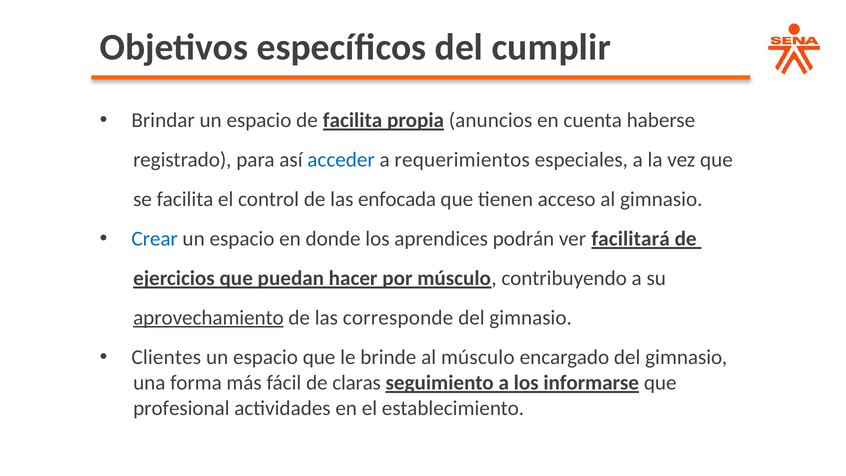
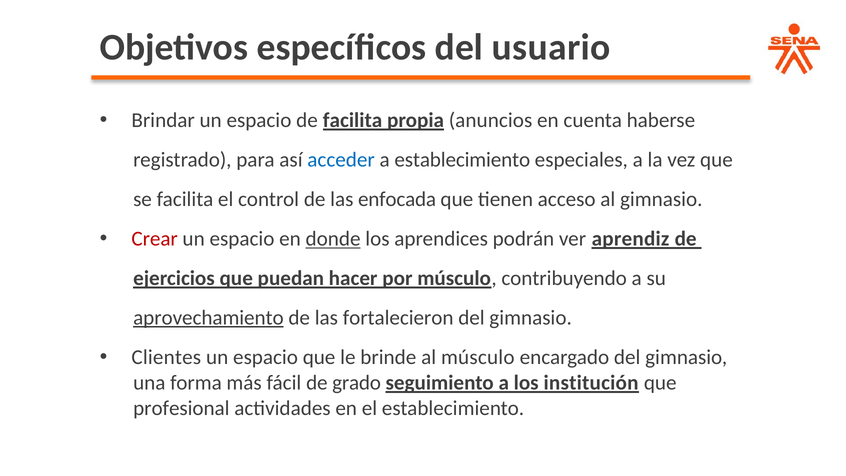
cumplir: cumplir -> usuario
a requerimientos: requerimientos -> establecimiento
Crear colour: blue -> red
donde underline: none -> present
facilitará: facilitará -> aprendiz
corresponde: corresponde -> fortalecieron
claras: claras -> grado
informarse: informarse -> institución
